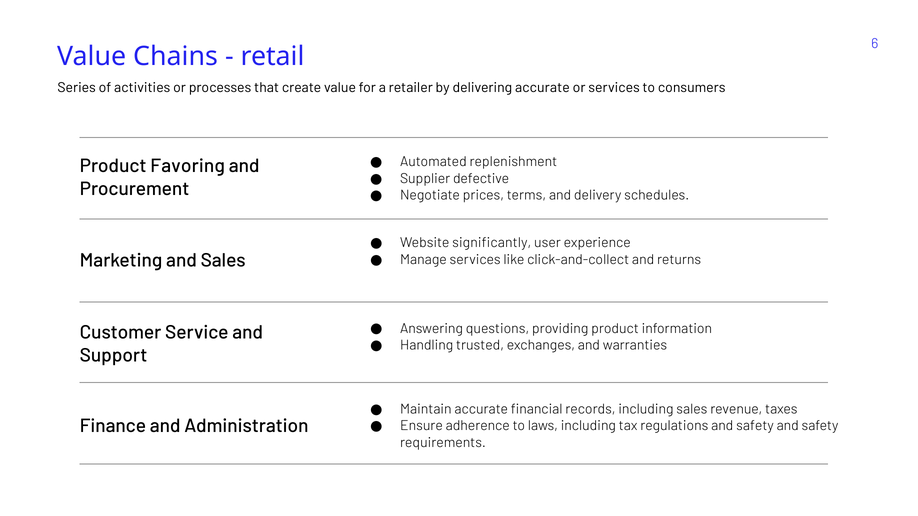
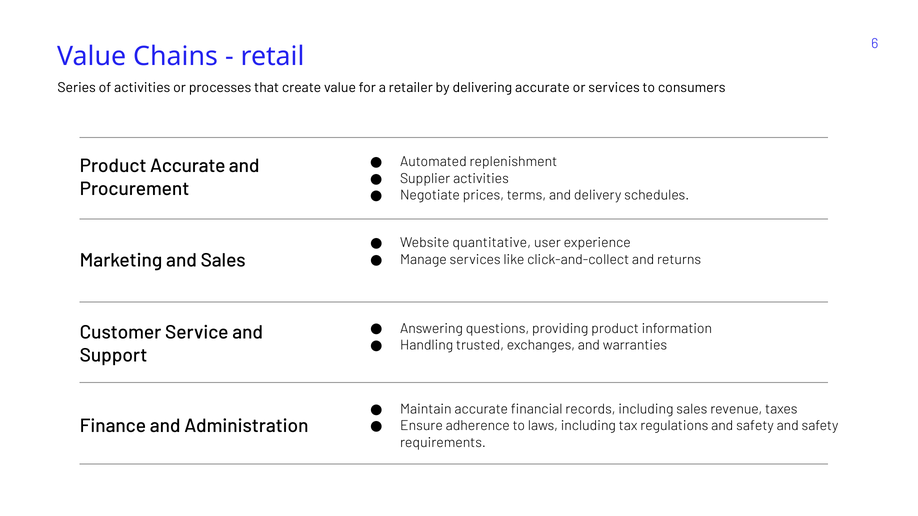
Product Favoring: Favoring -> Accurate
Supplier defective: defective -> activities
significantly: significantly -> quantitative
